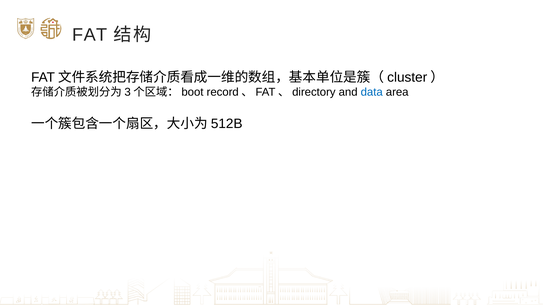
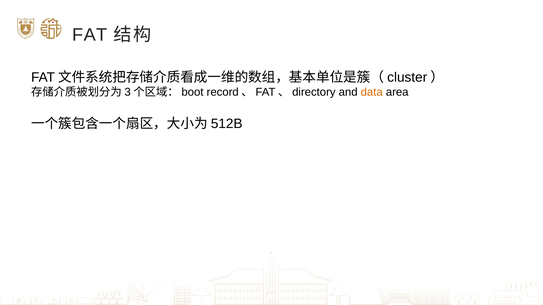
data colour: blue -> orange
